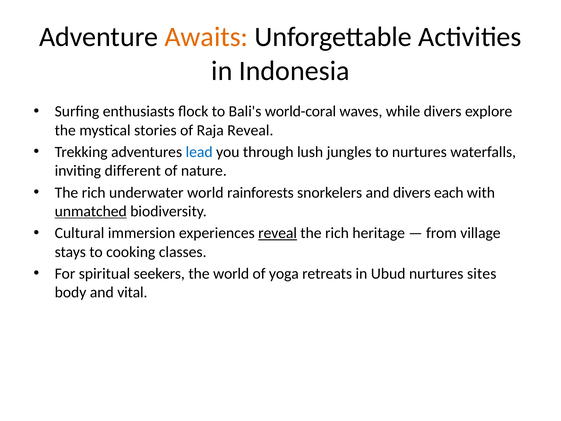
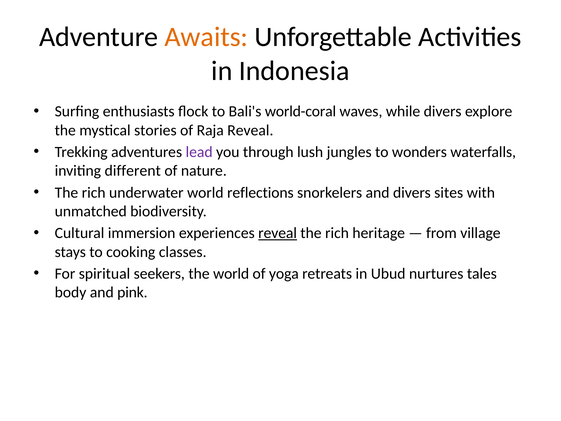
lead colour: blue -> purple
to nurtures: nurtures -> wonders
rainforests: rainforests -> reflections
each: each -> sites
unmatched underline: present -> none
sites: sites -> tales
vital: vital -> pink
